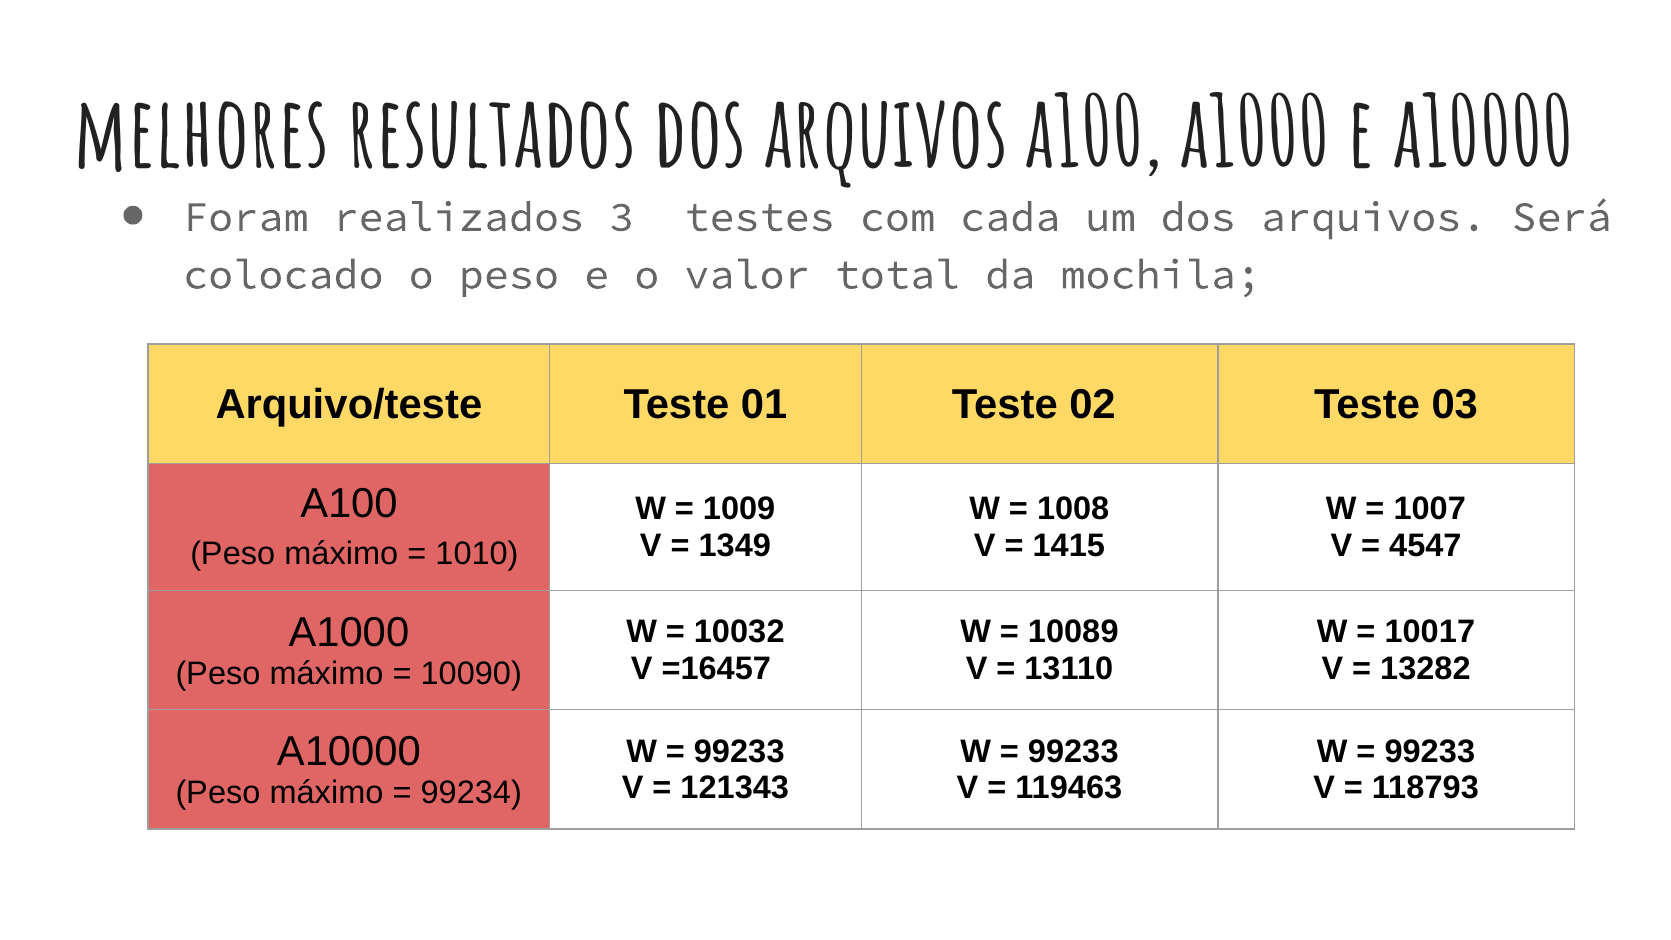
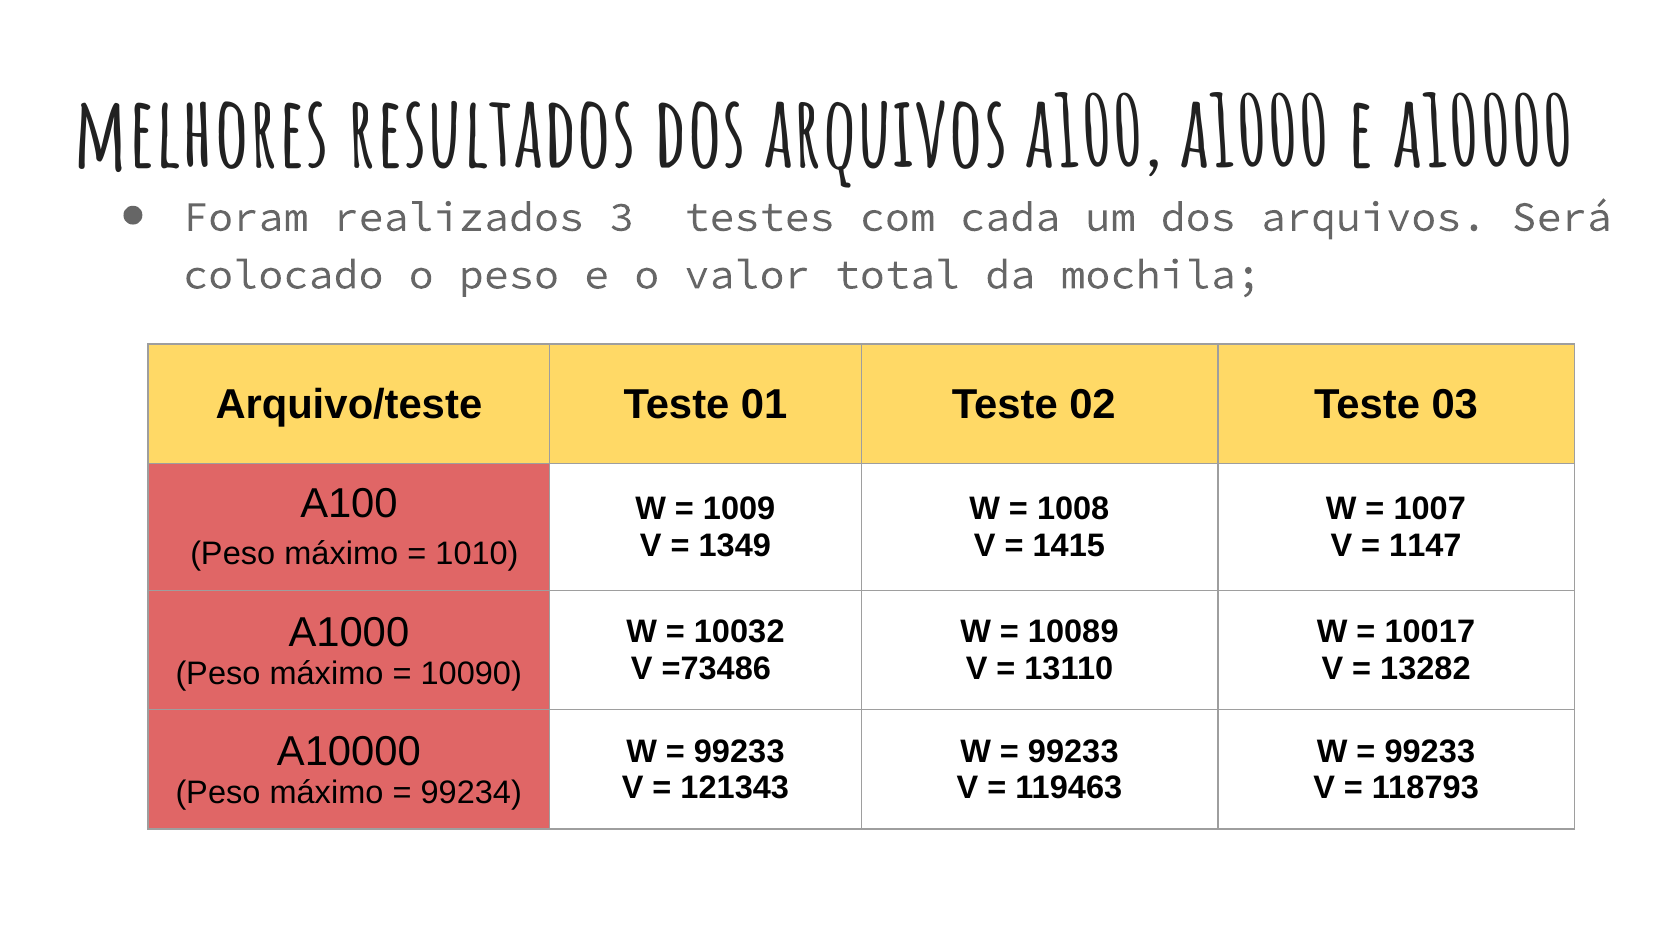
4547: 4547 -> 1147
=16457: =16457 -> =73486
